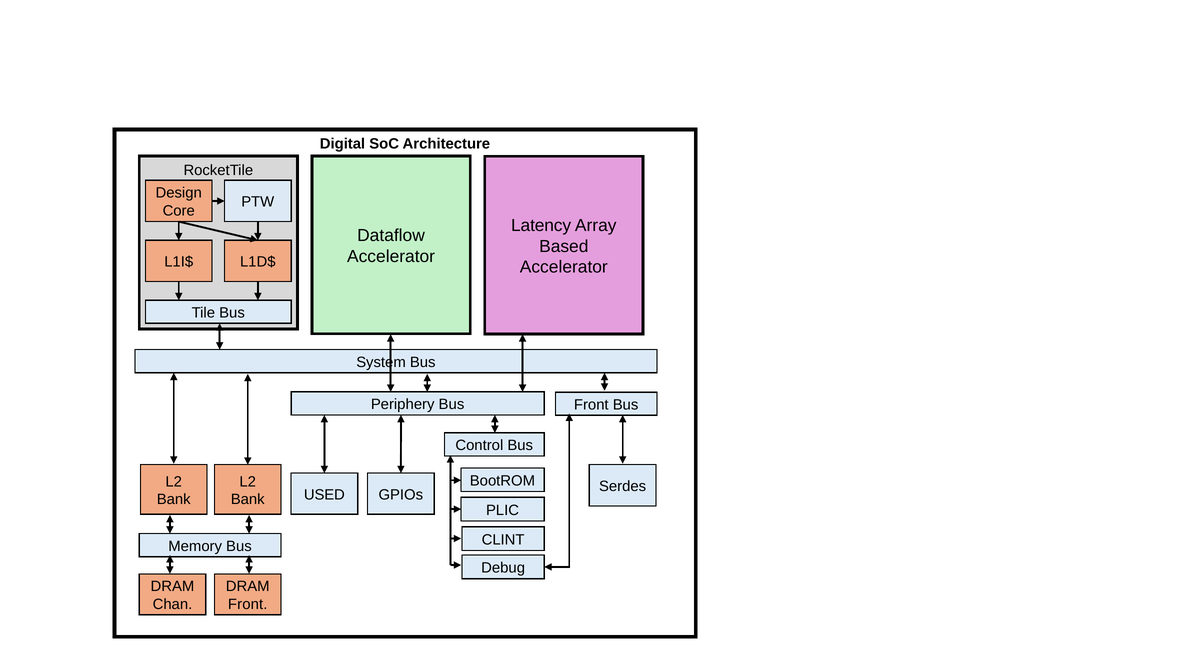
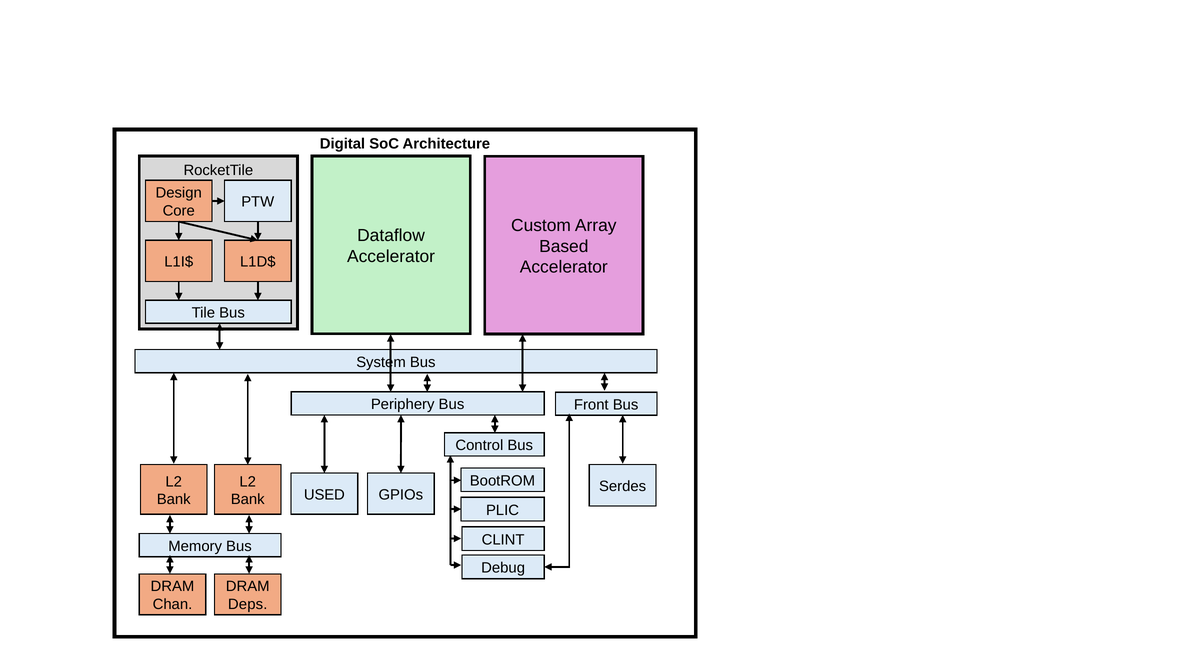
Latency: Latency -> Custom
Front at (248, 604): Front -> Deps
